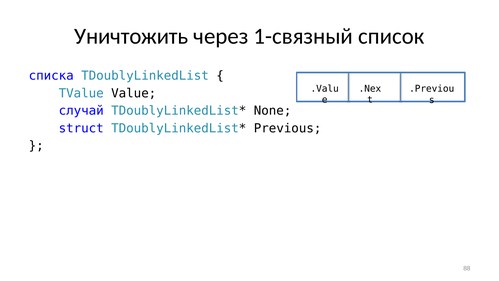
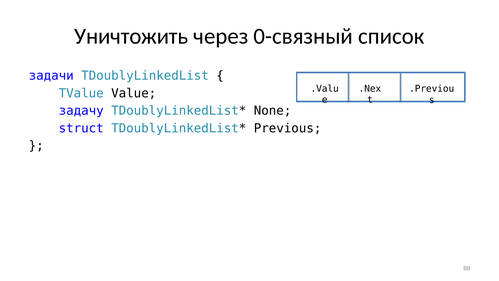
1-связный: 1-связный -> 0-связный
списка: списка -> задачи
случай: случай -> задачу
